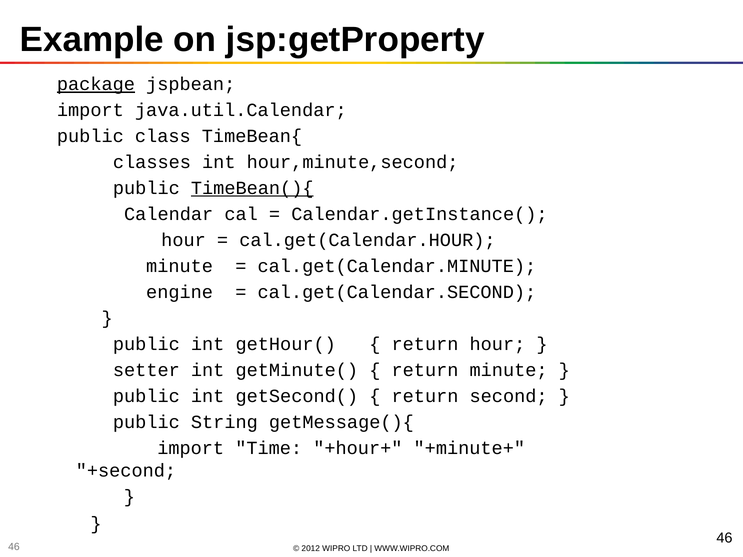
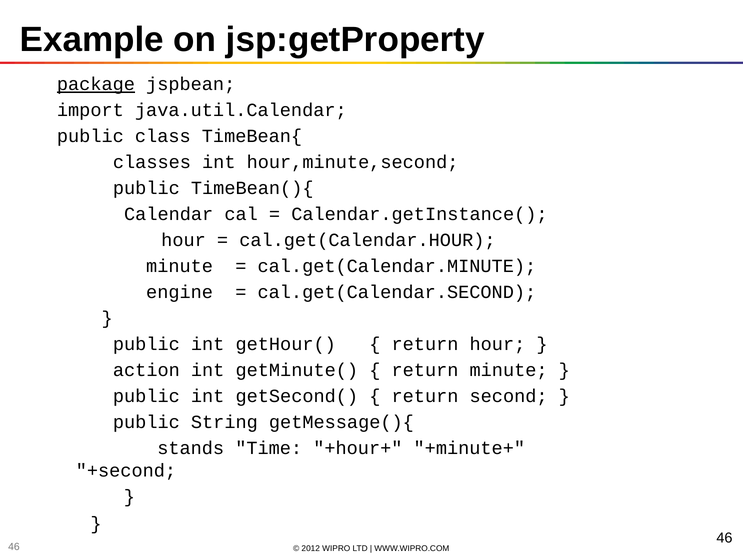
TimeBean(){ underline: present -> none
setter: setter -> action
import at (191, 448): import -> stands
